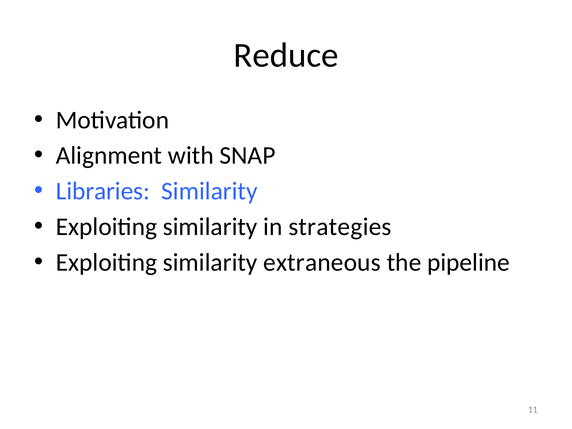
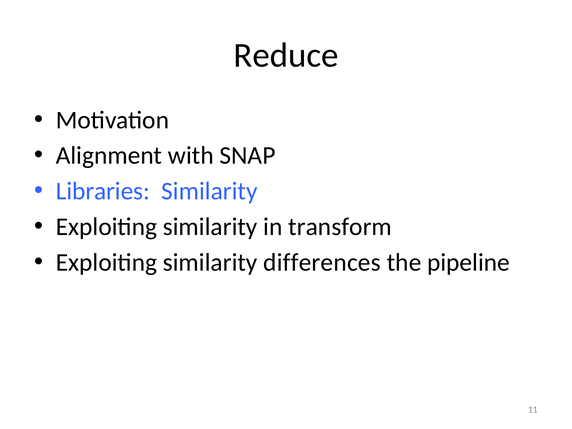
strategies: strategies -> transform
extraneous: extraneous -> differences
